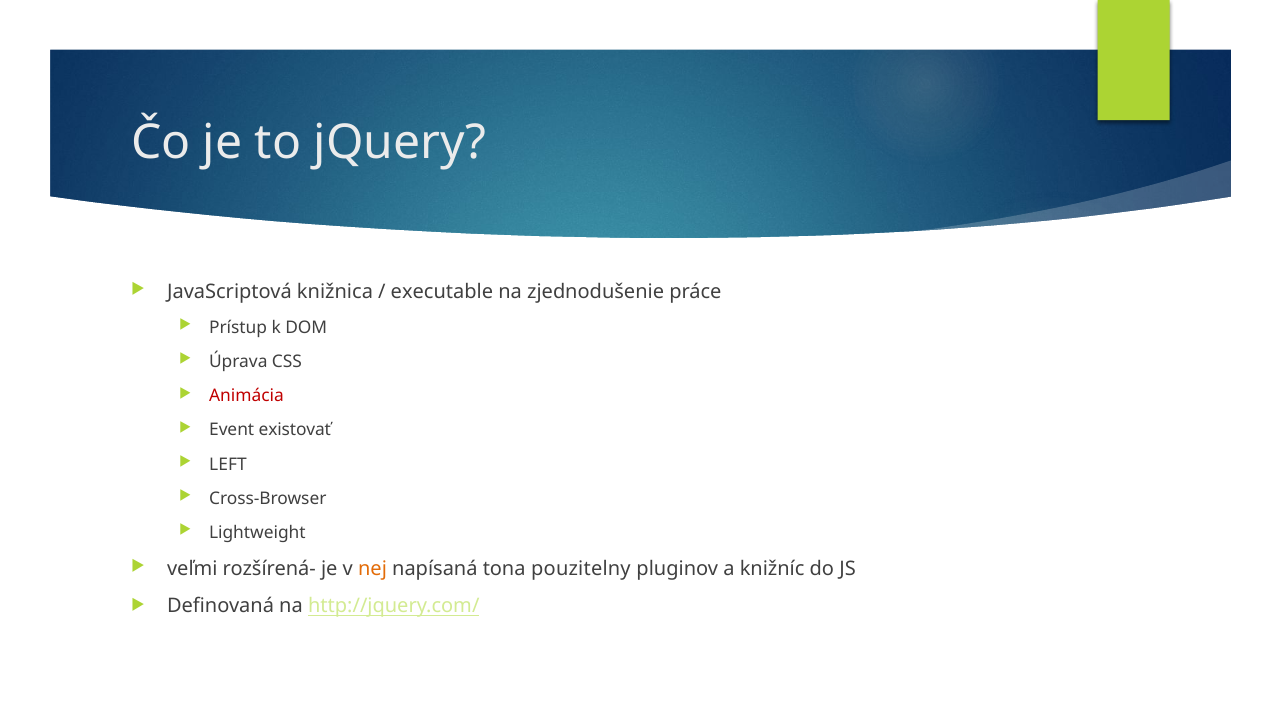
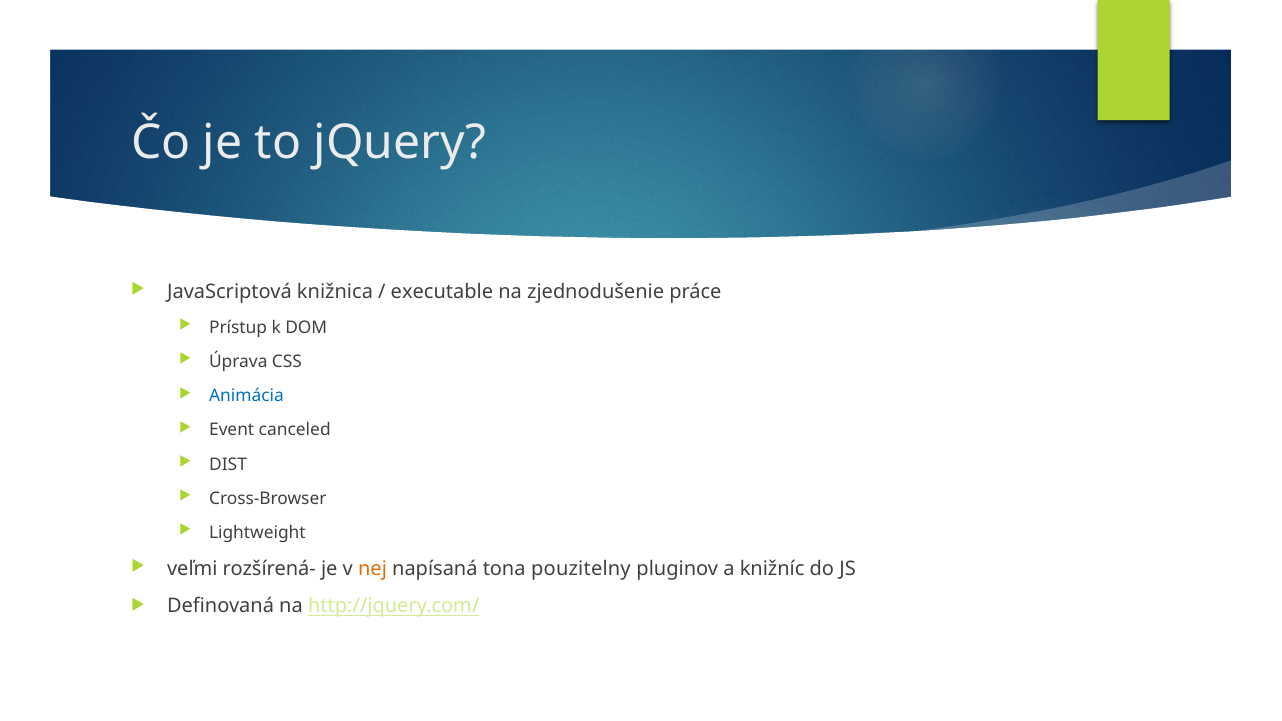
Animácia colour: red -> blue
existovať: existovať -> canceled
LEFT: LEFT -> DIST
